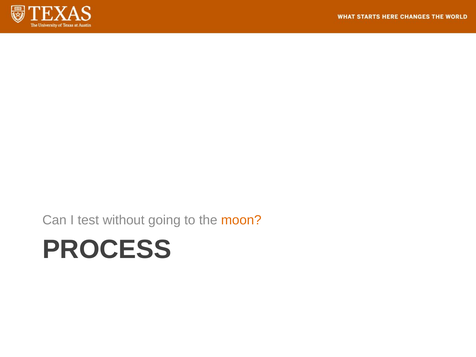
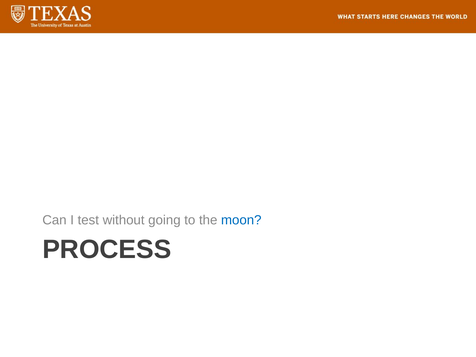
moon colour: orange -> blue
